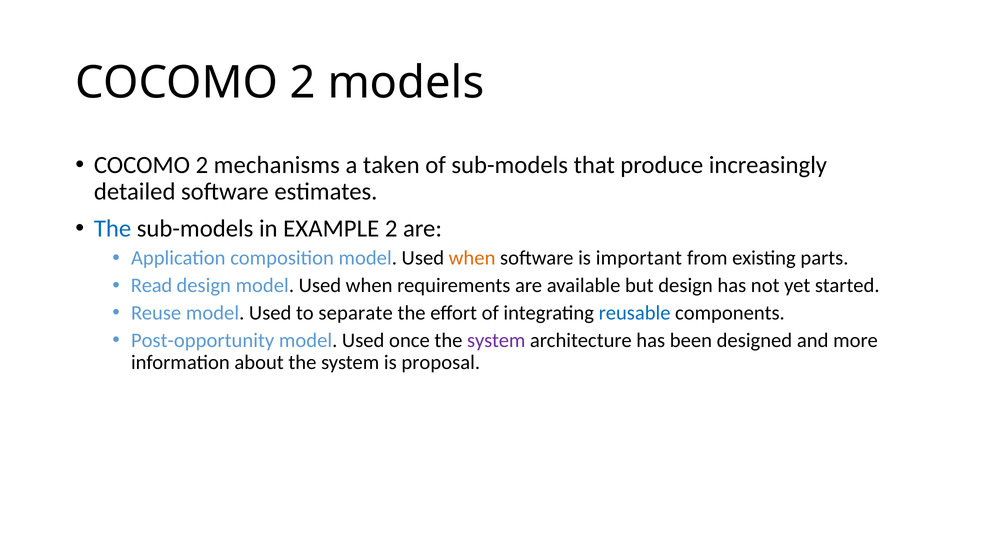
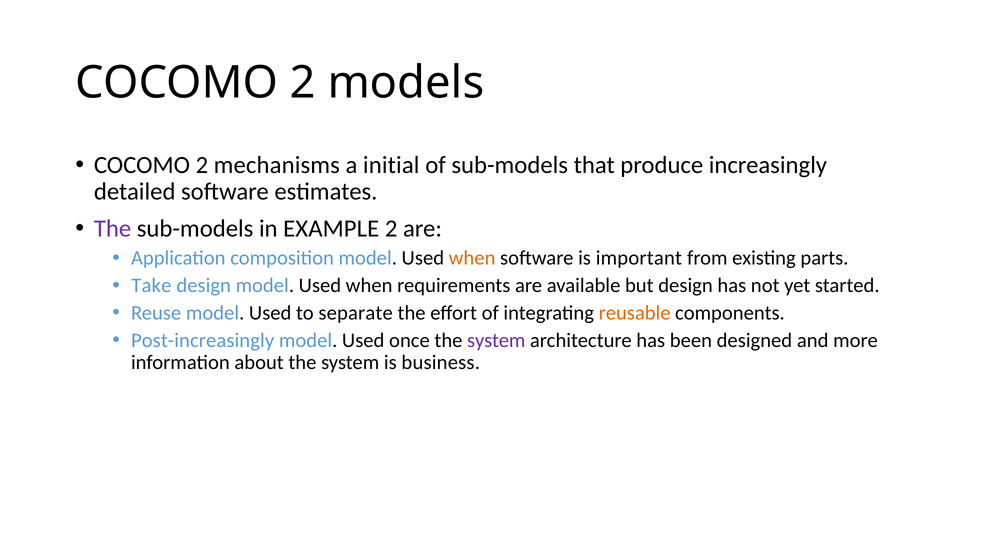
taken: taken -> initial
The at (113, 229) colour: blue -> purple
Read: Read -> Take
reusable colour: blue -> orange
Post-opportunity: Post-opportunity -> Post-increasingly
proposal: proposal -> business
